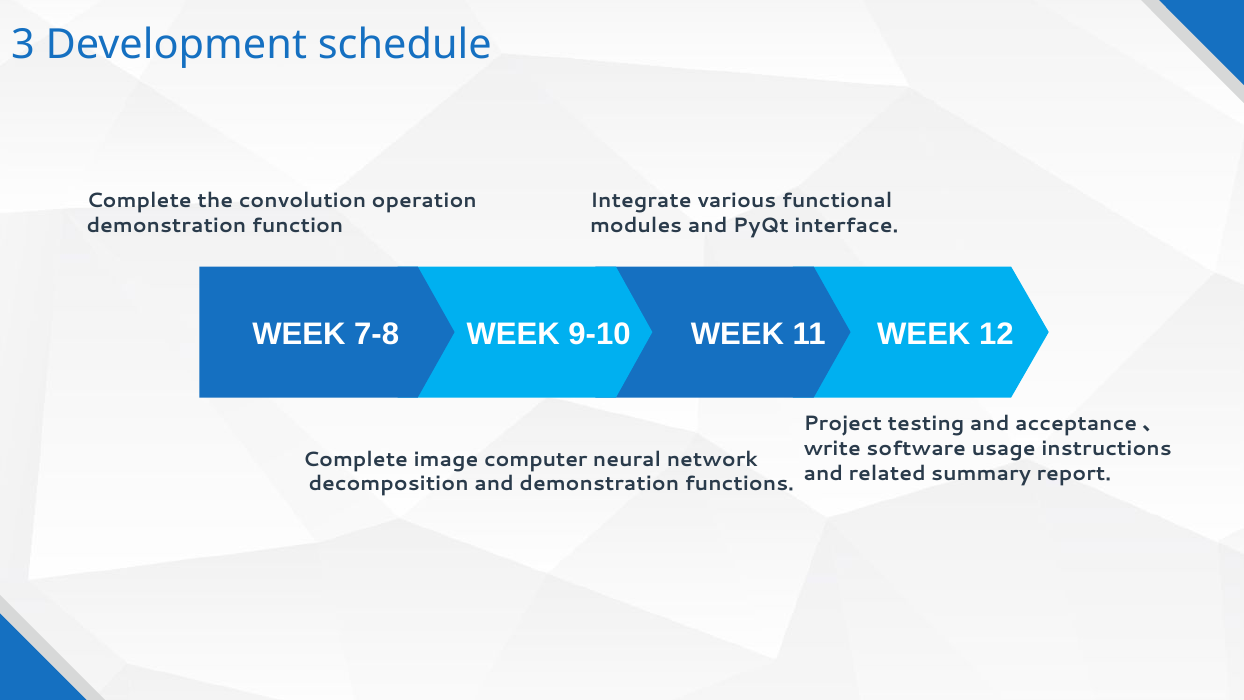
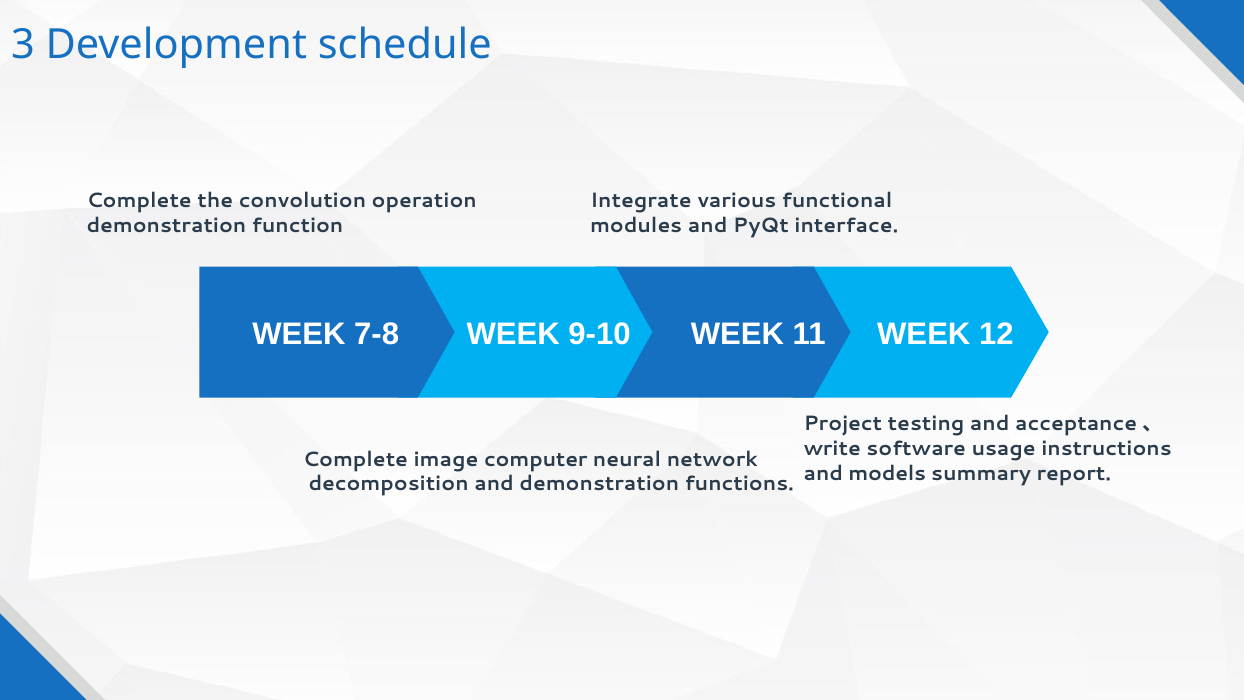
related: related -> models
